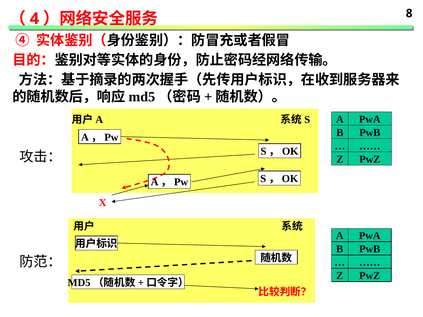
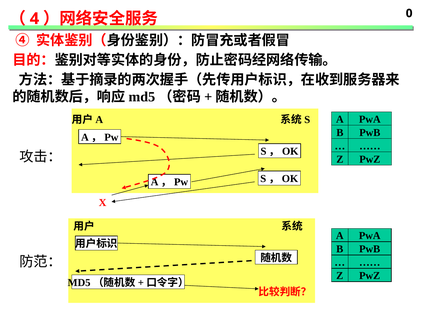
8: 8 -> 0
